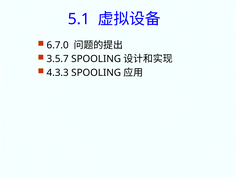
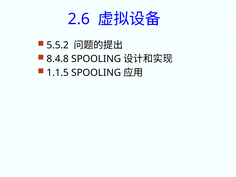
5.1: 5.1 -> 2.6
6.7.0: 6.7.0 -> 5.5.2
3.5.7: 3.5.7 -> 8.4.8
4.3.3: 4.3.3 -> 1.1.5
